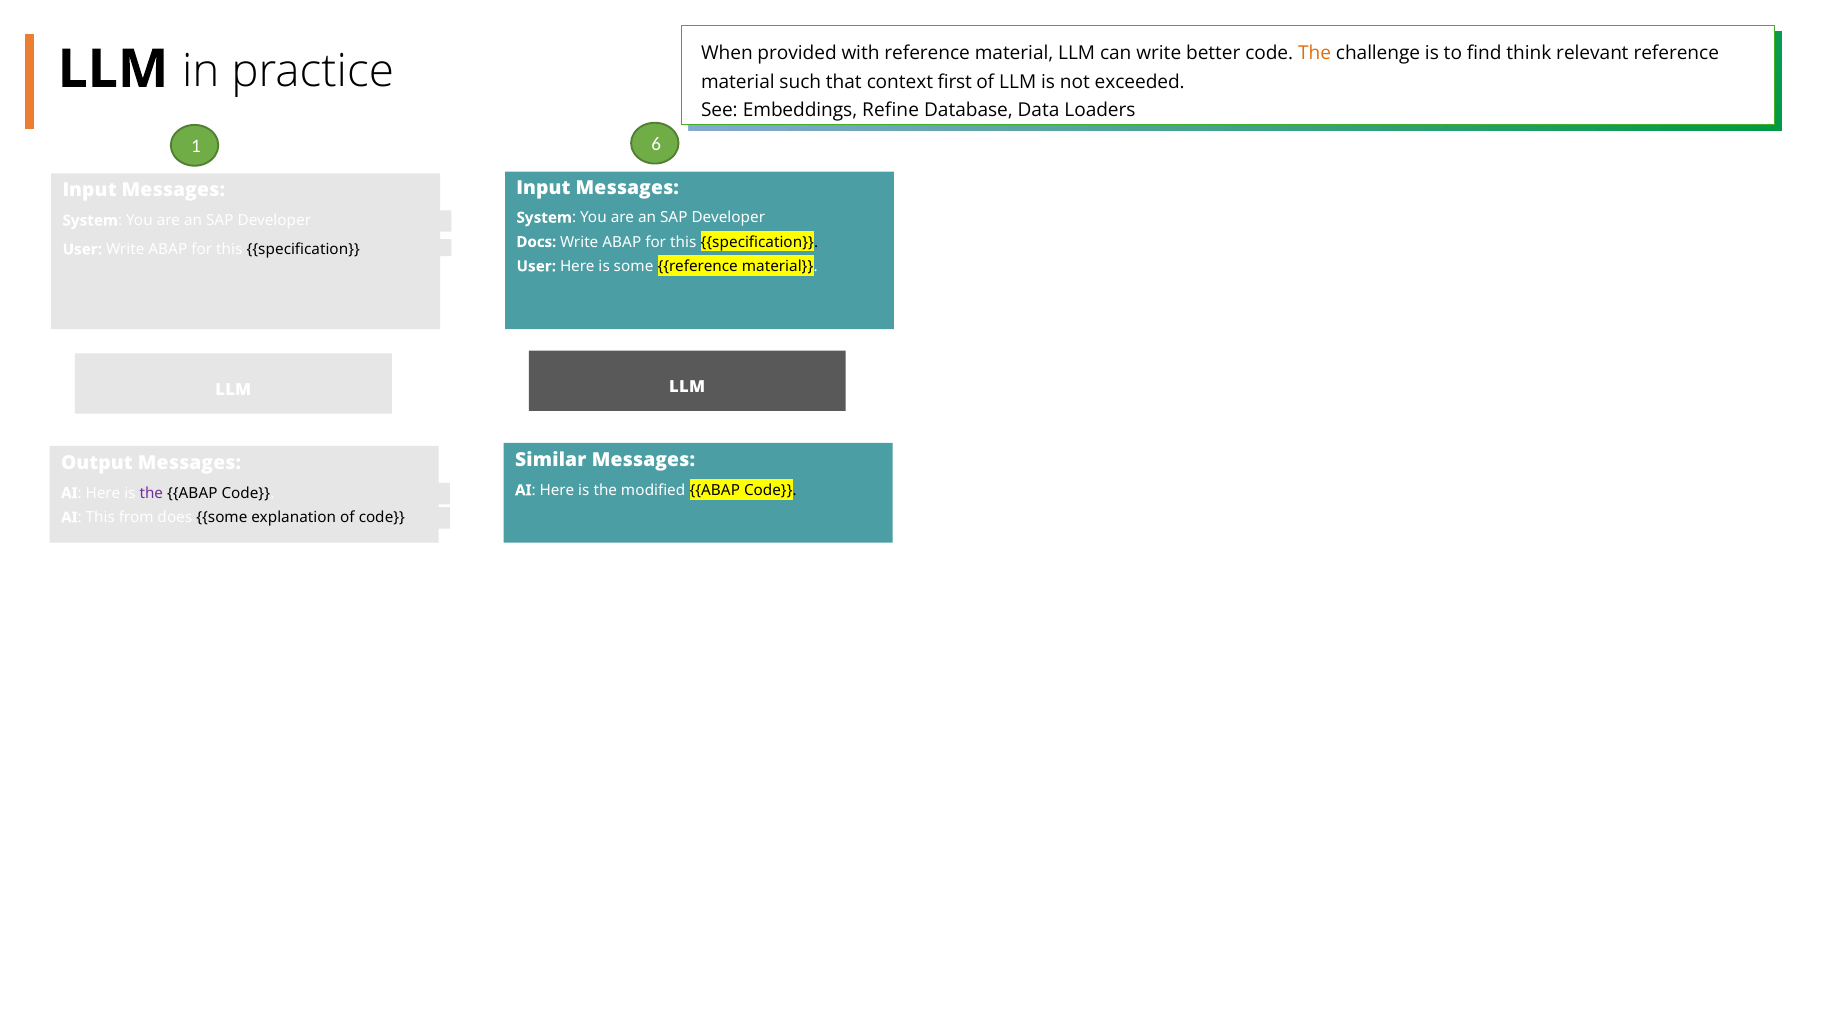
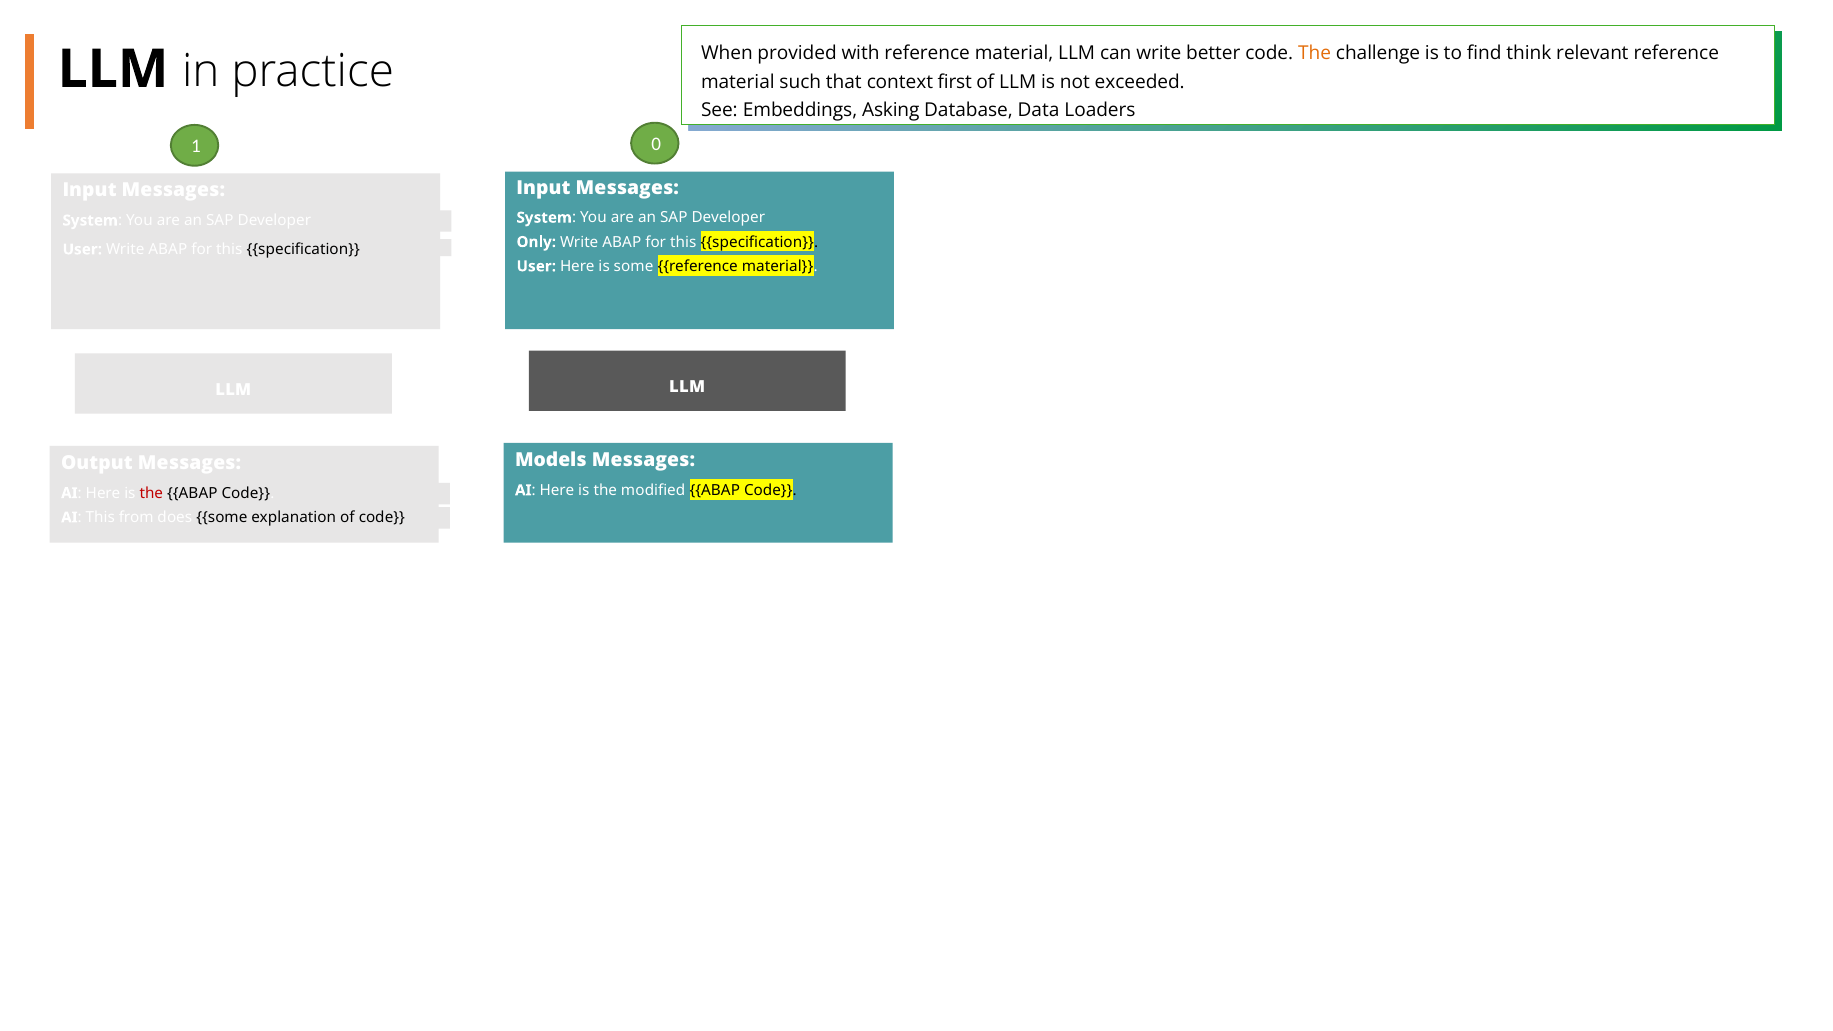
Refine: Refine -> Asking
6: 6 -> 0
Docs: Docs -> Only
Similar: Similar -> Models
the at (151, 493) colour: purple -> red
